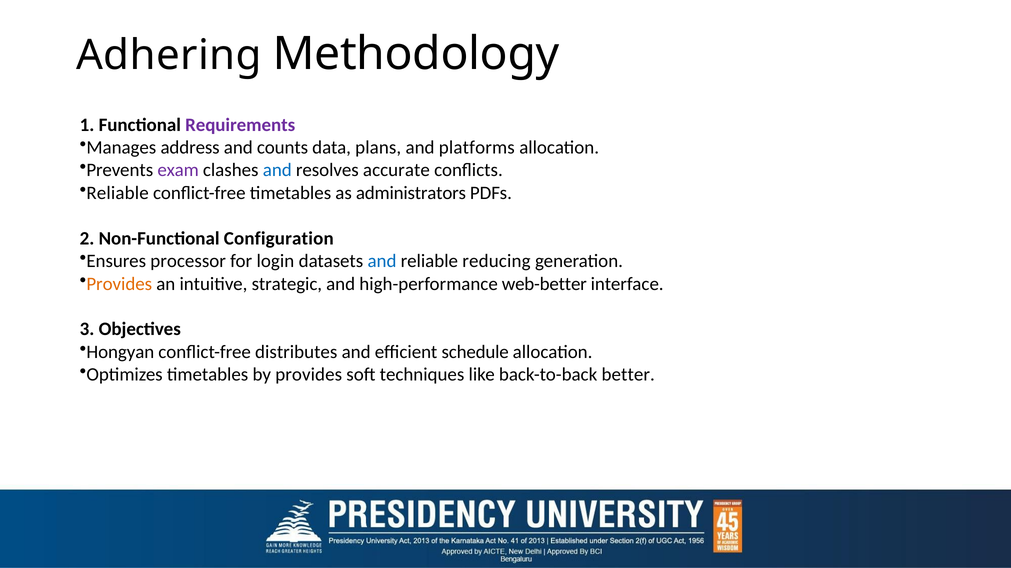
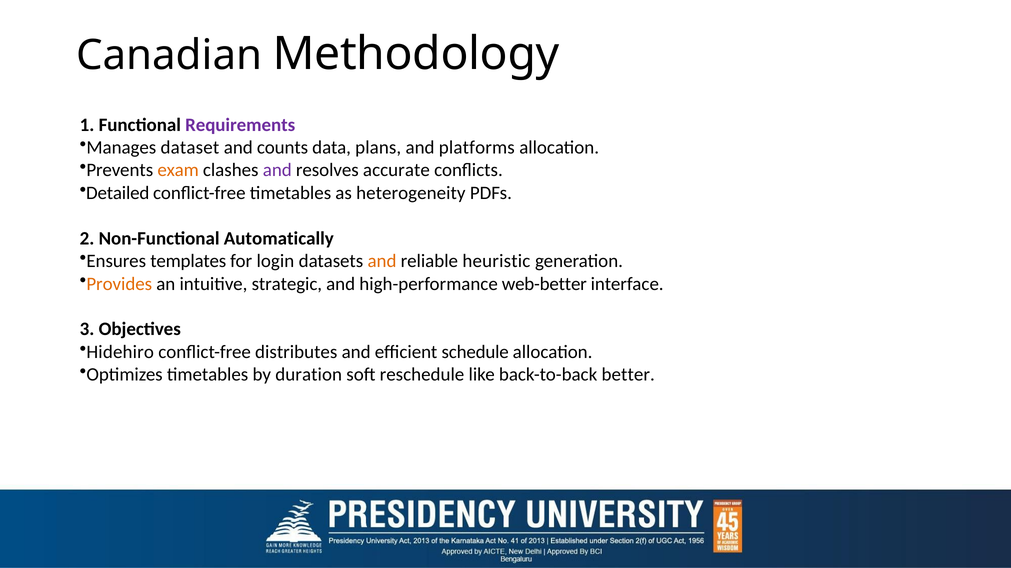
Adhering: Adhering -> Canadian
address: address -> dataset
exam colour: purple -> orange
and at (277, 170) colour: blue -> purple
Reliable at (118, 193): Reliable -> Detailed
administrators: administrators -> heterogeneity
Configuration: Configuration -> Automatically
processor: processor -> templates
and at (382, 261) colour: blue -> orange
reducing: reducing -> heuristic
Hongyan: Hongyan -> Hidehiro
by provides: provides -> duration
techniques: techniques -> reschedule
